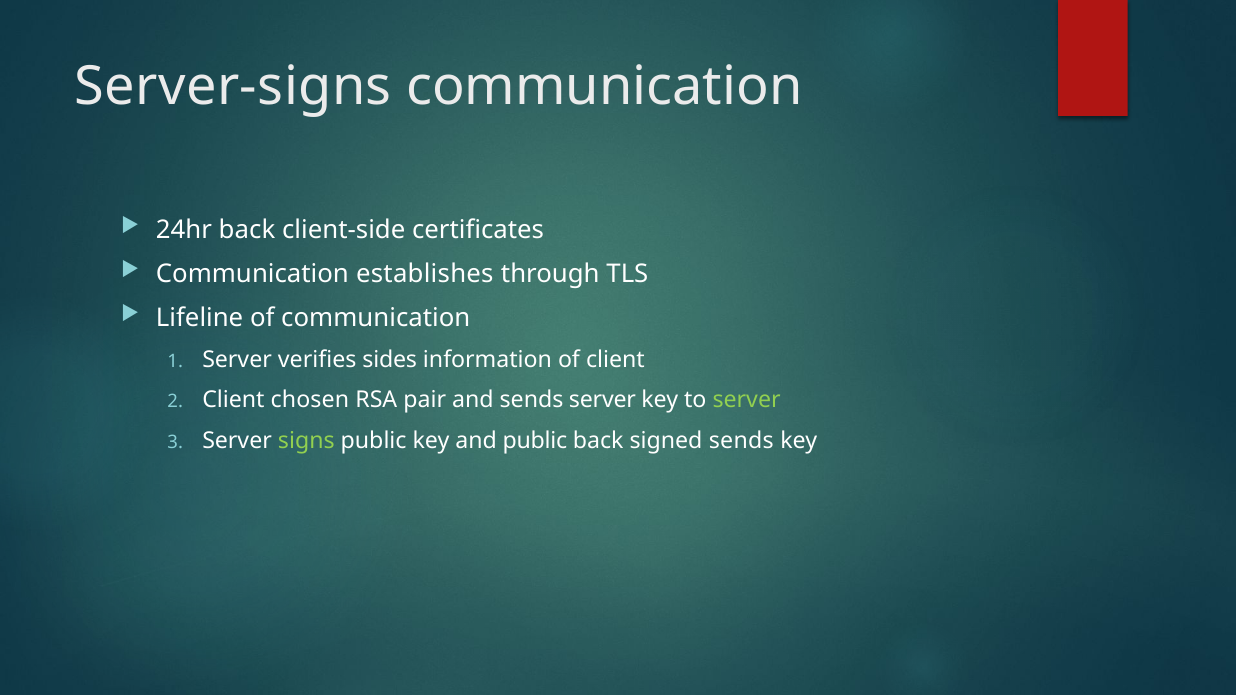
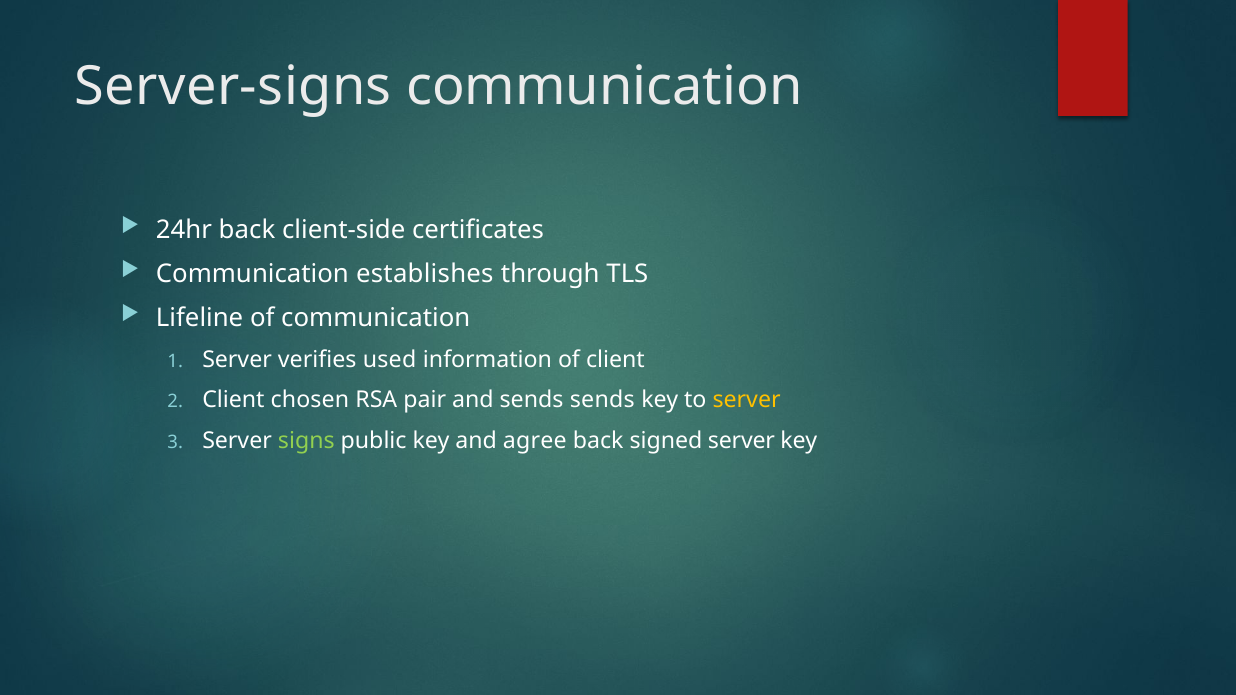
sides: sides -> used
sends server: server -> sends
server at (747, 400) colour: light green -> yellow
and public: public -> agree
signed sends: sends -> server
